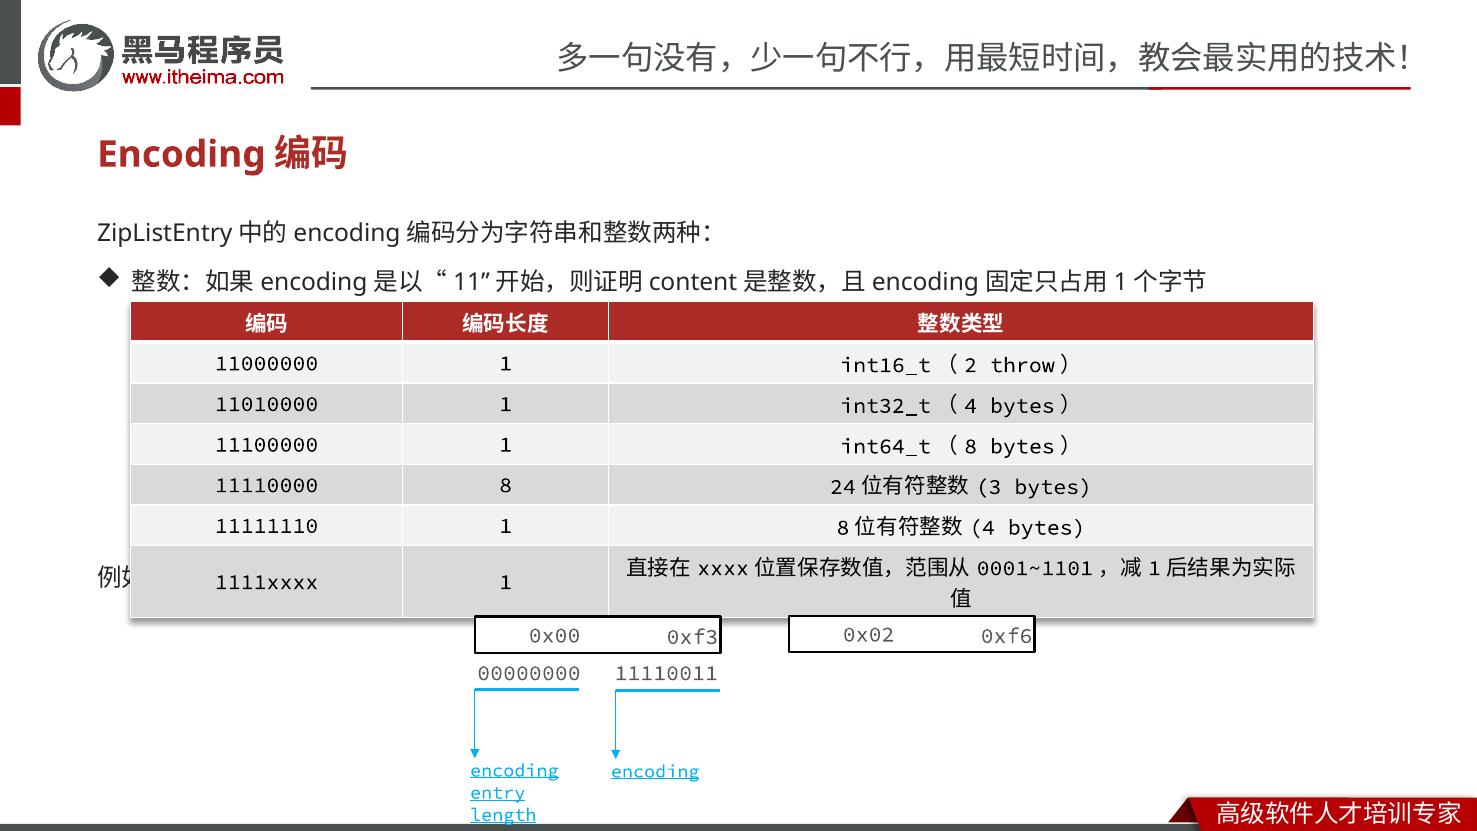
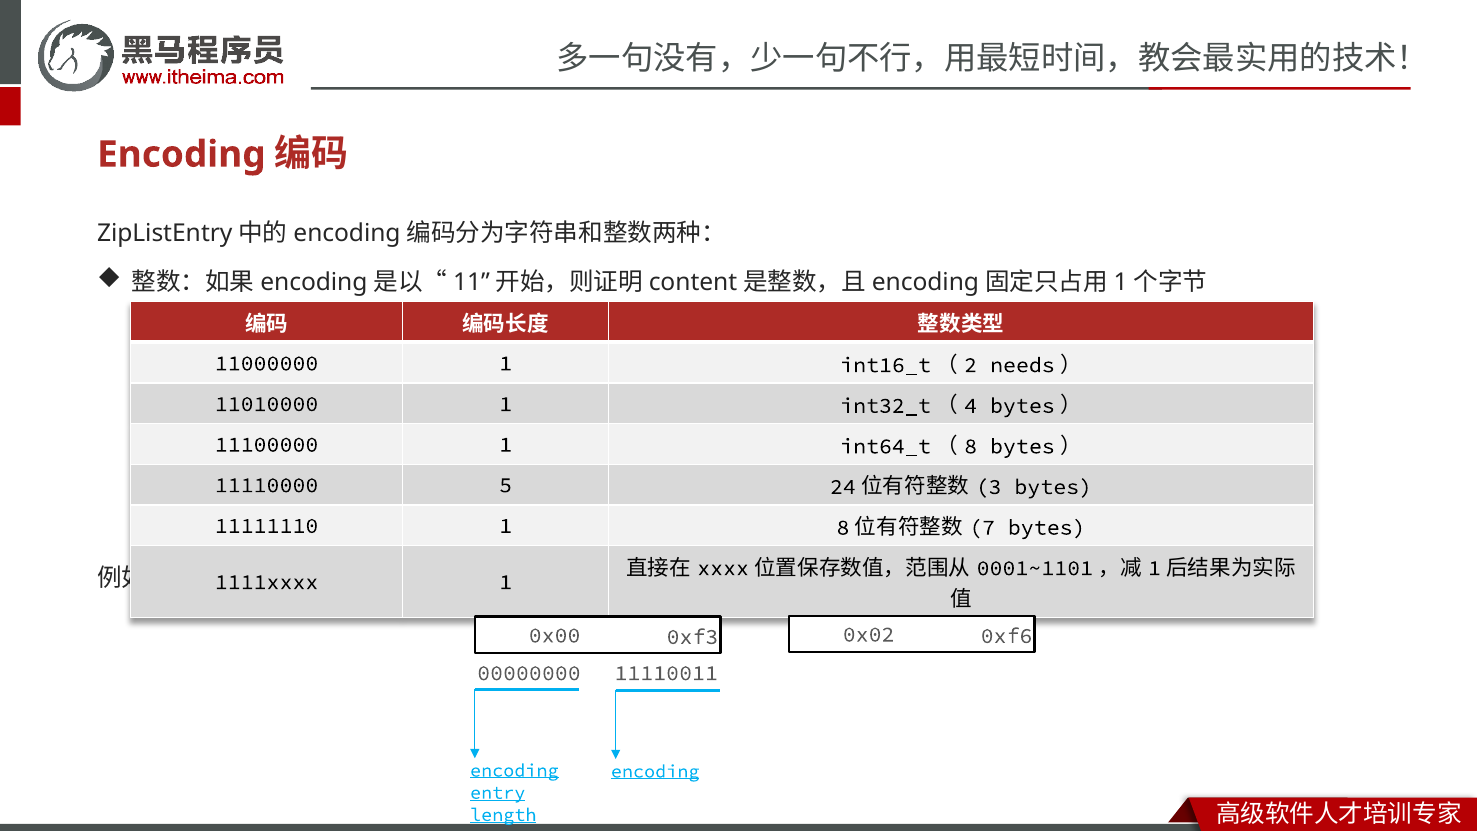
throw: throw -> needs
11110000 8: 8 -> 5
4 at (982, 527): 4 -> 7
